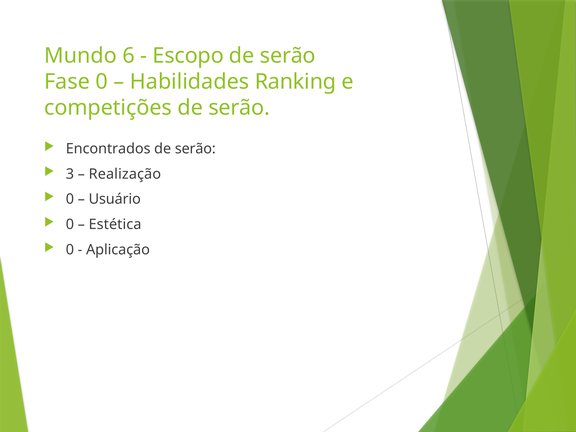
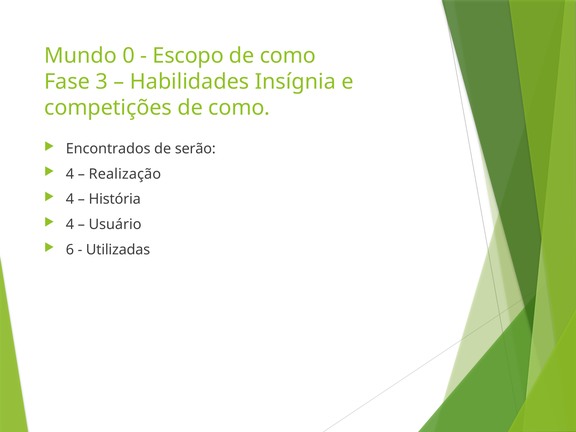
6: 6 -> 0
serão at (288, 56): serão -> como
Fase 0: 0 -> 3
Ranking: Ranking -> Insígnia
serão at (239, 108): serão -> como
3 at (70, 174): 3 -> 4
0 at (70, 199): 0 -> 4
Usuário: Usuário -> História
0 at (70, 224): 0 -> 4
Estética: Estética -> Usuário
0 at (70, 250): 0 -> 6
Aplicação: Aplicação -> Utilizadas
